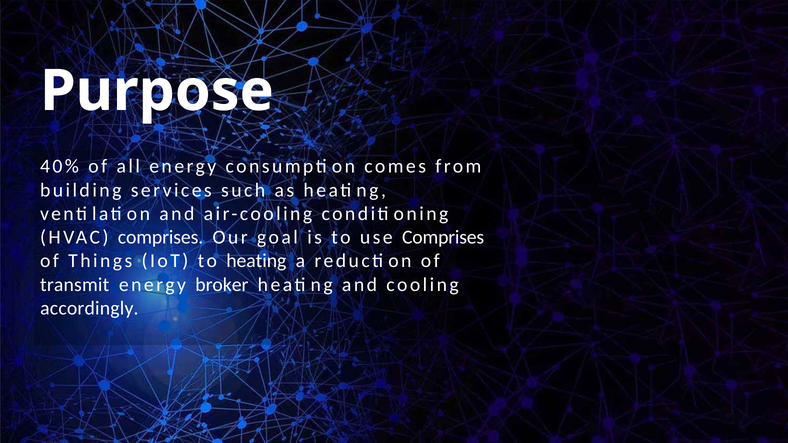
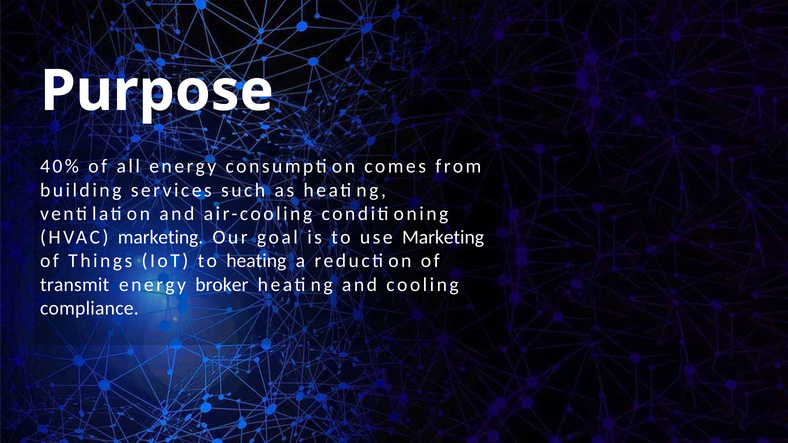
HVAC comprises: comprises -> marketing
use Comprises: Comprises -> Marketing
accordingly: accordingly -> compliance
